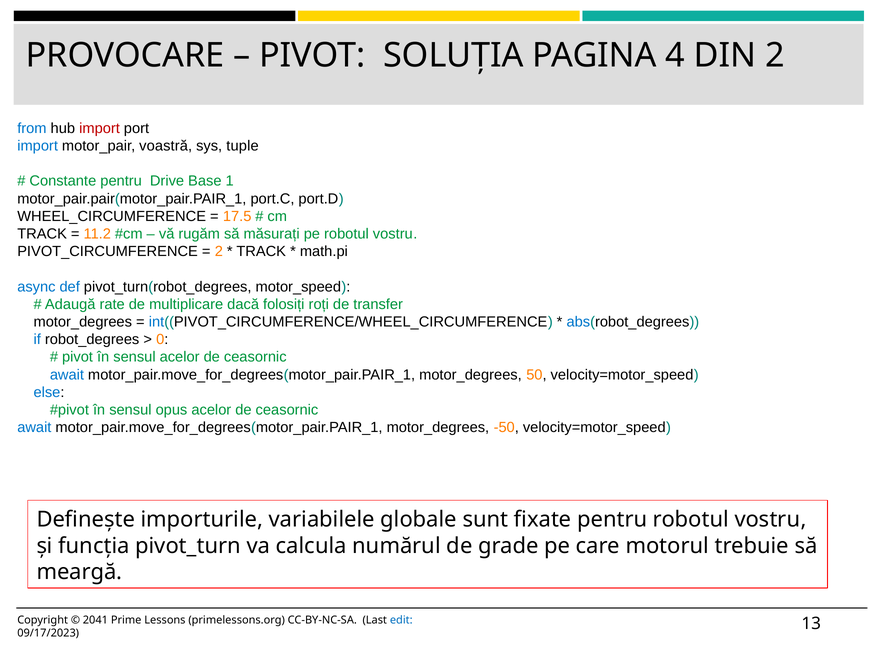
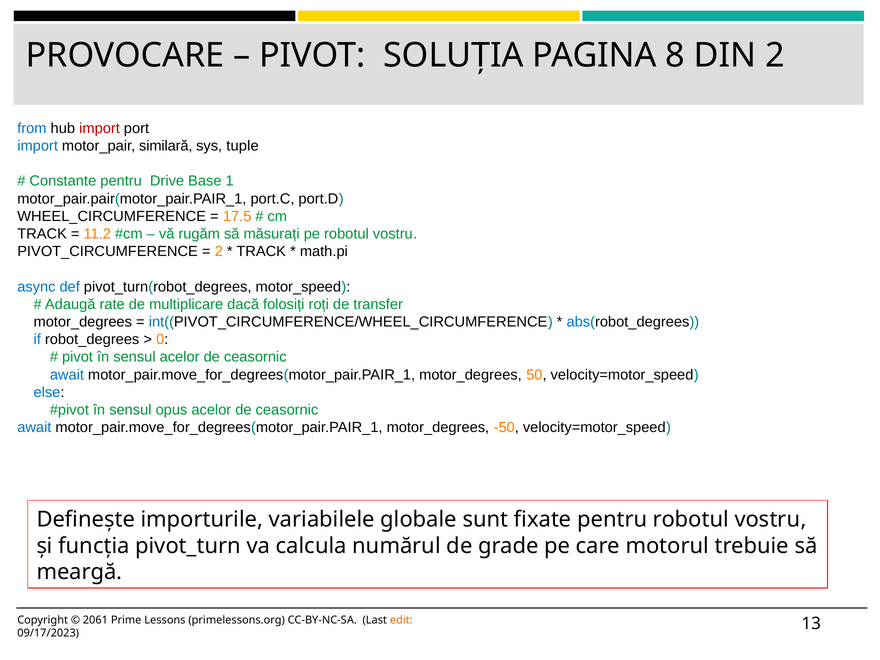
4: 4 -> 8
voastră: voastră -> similară
2041: 2041 -> 2061
edit colour: blue -> orange
